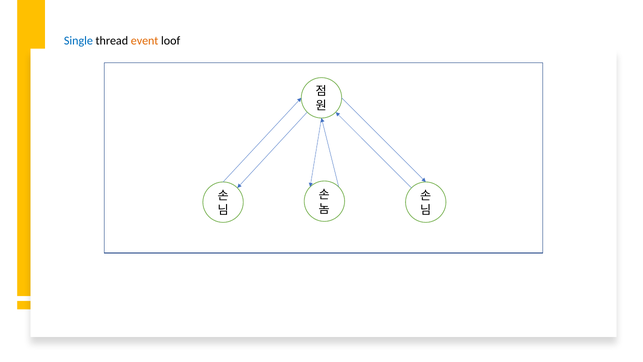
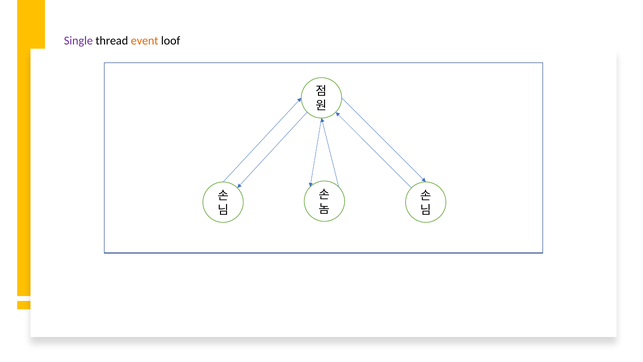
Single colour: blue -> purple
